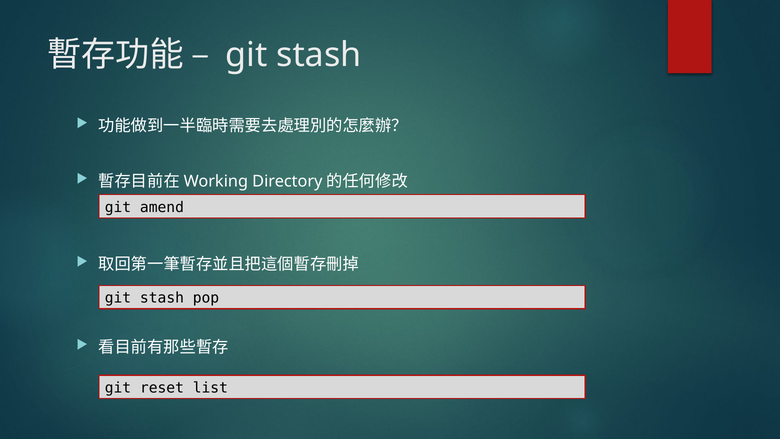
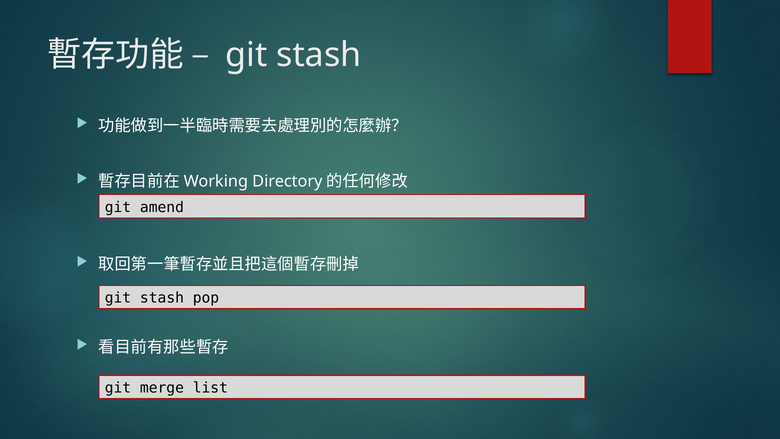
reset: reset -> merge
